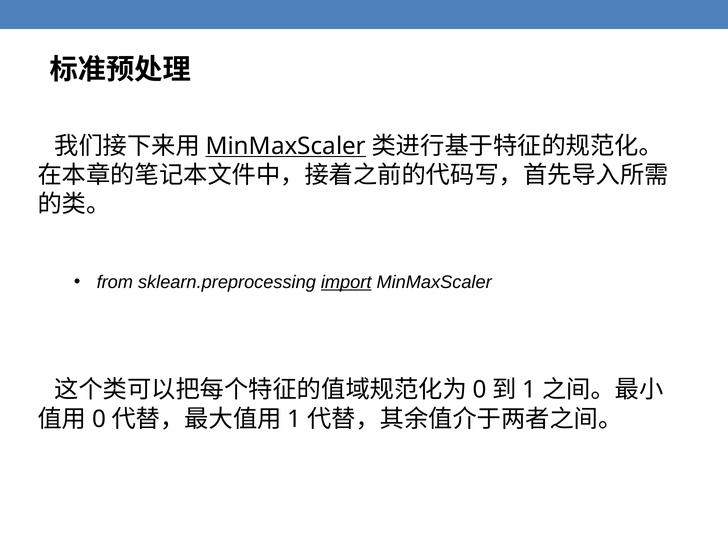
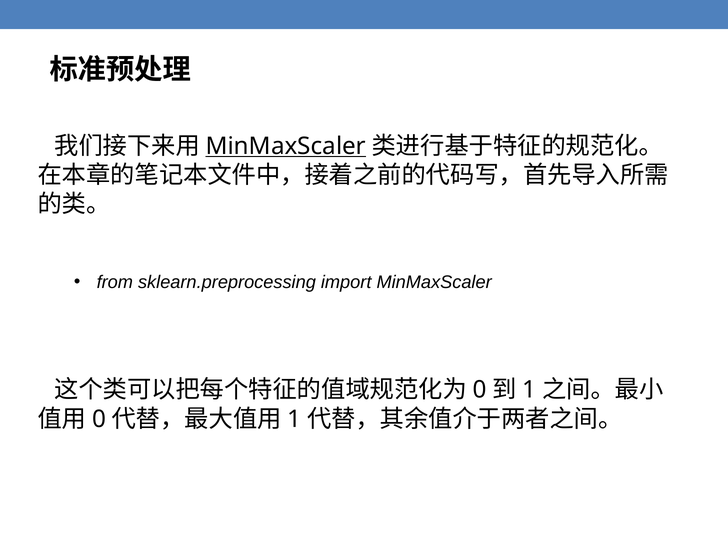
import underline: present -> none
